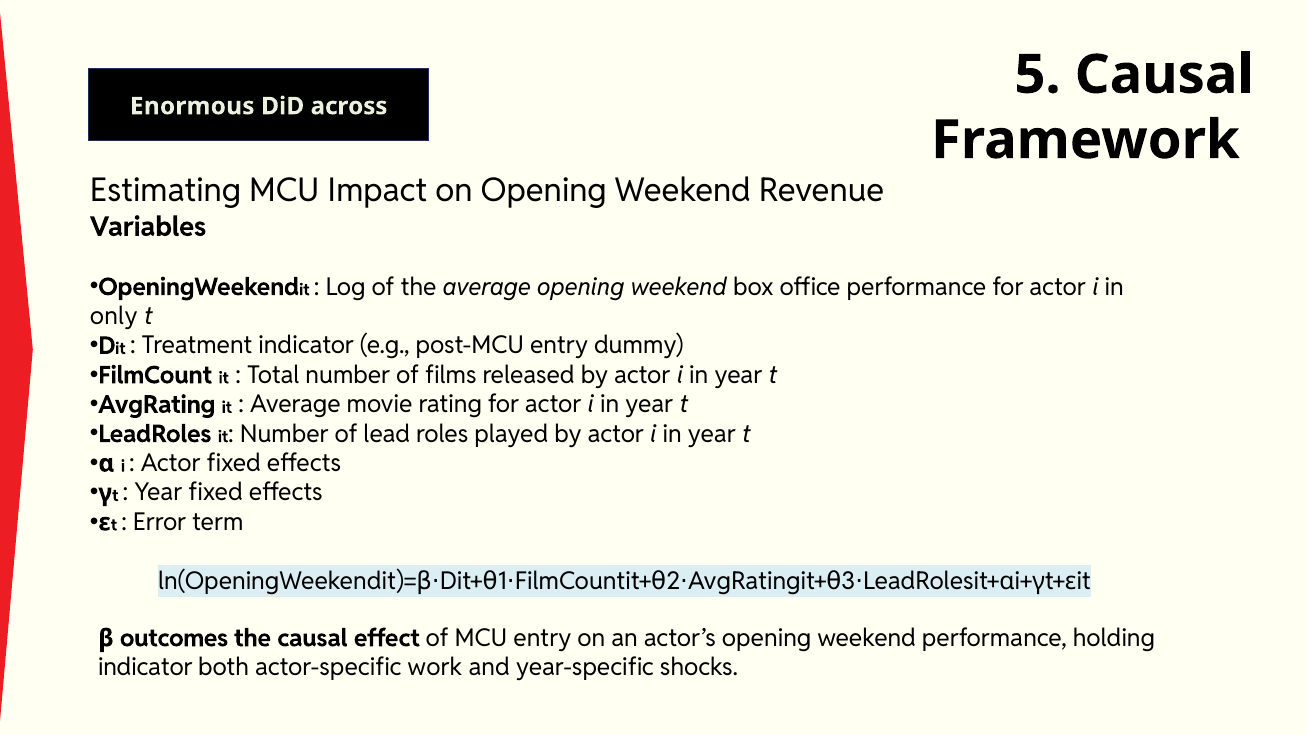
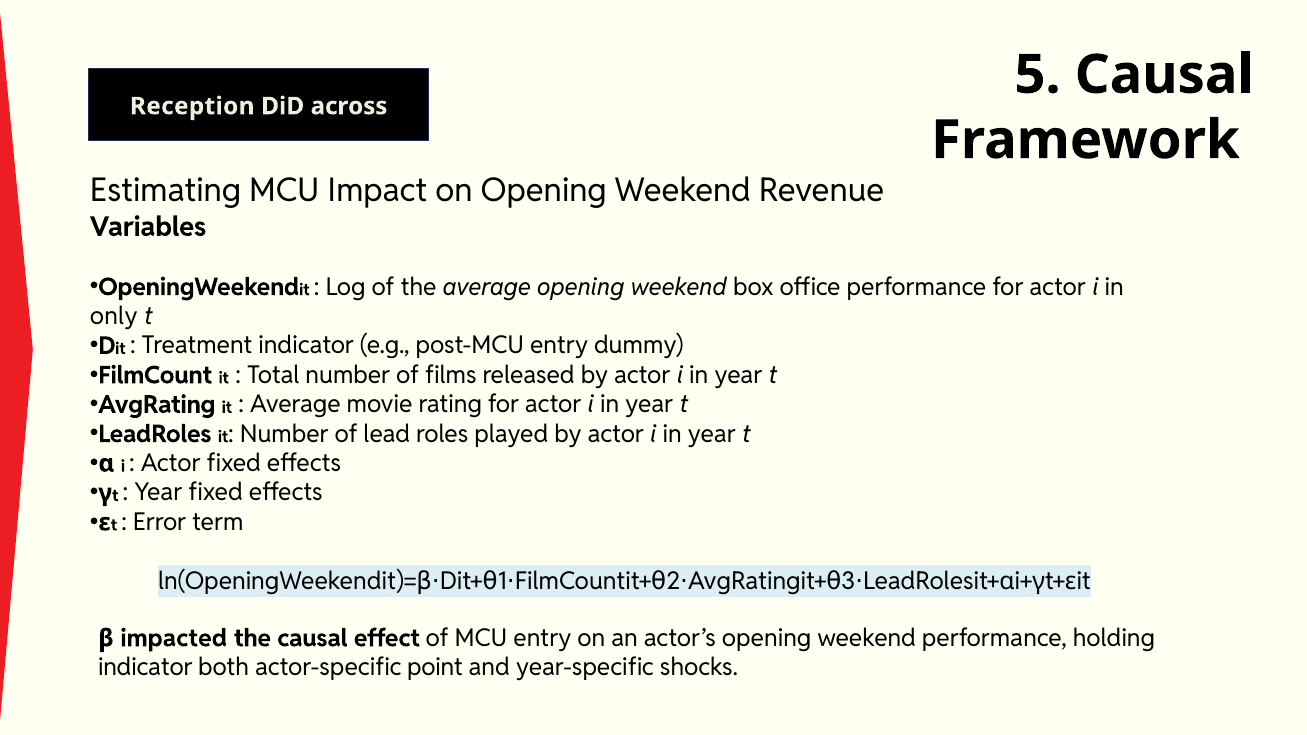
Enormous: Enormous -> Reception
outcomes: outcomes -> impacted
work: work -> point
